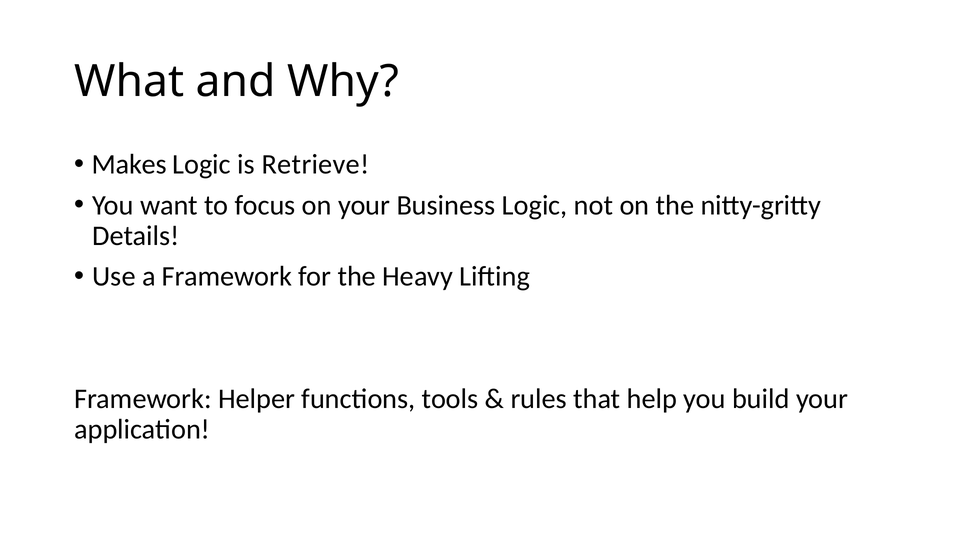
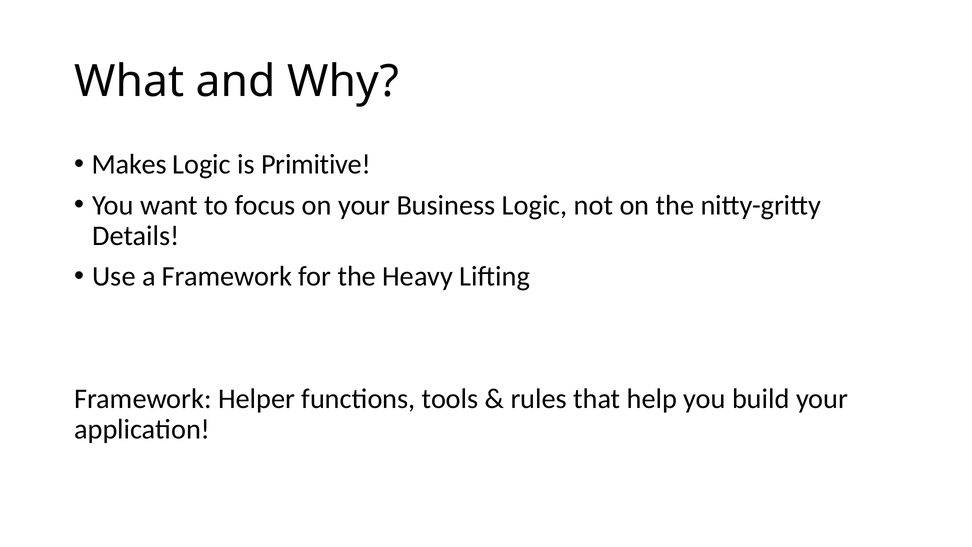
Retrieve: Retrieve -> Primitive
